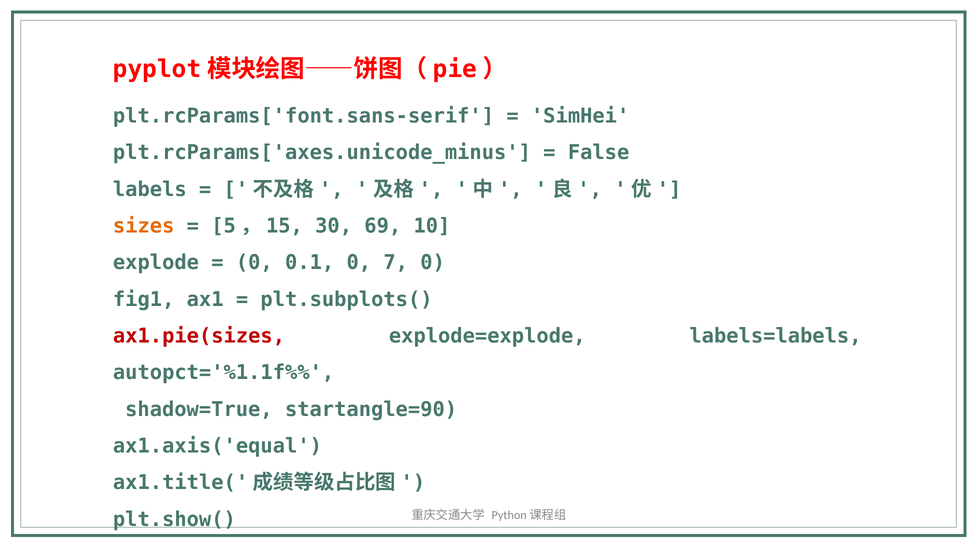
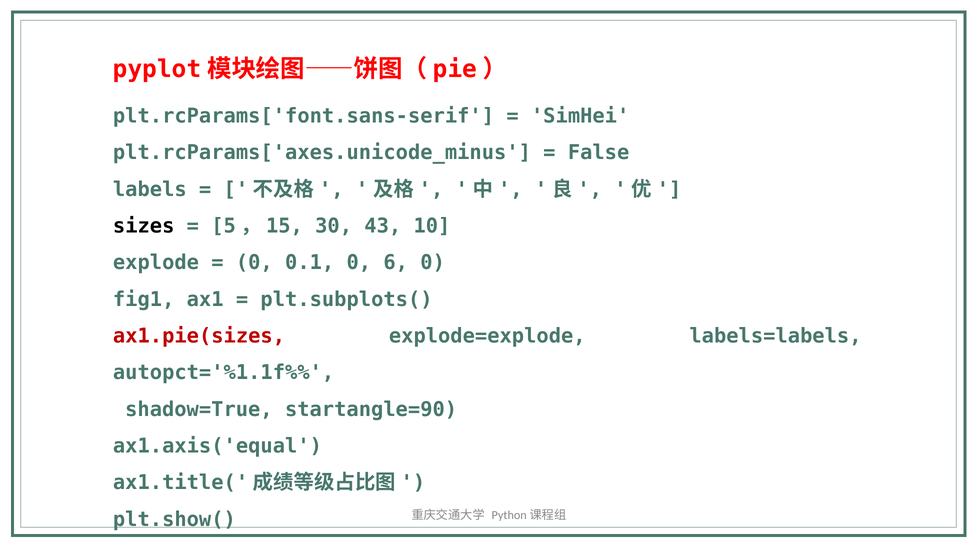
sizes colour: orange -> black
69: 69 -> 43
7: 7 -> 6
